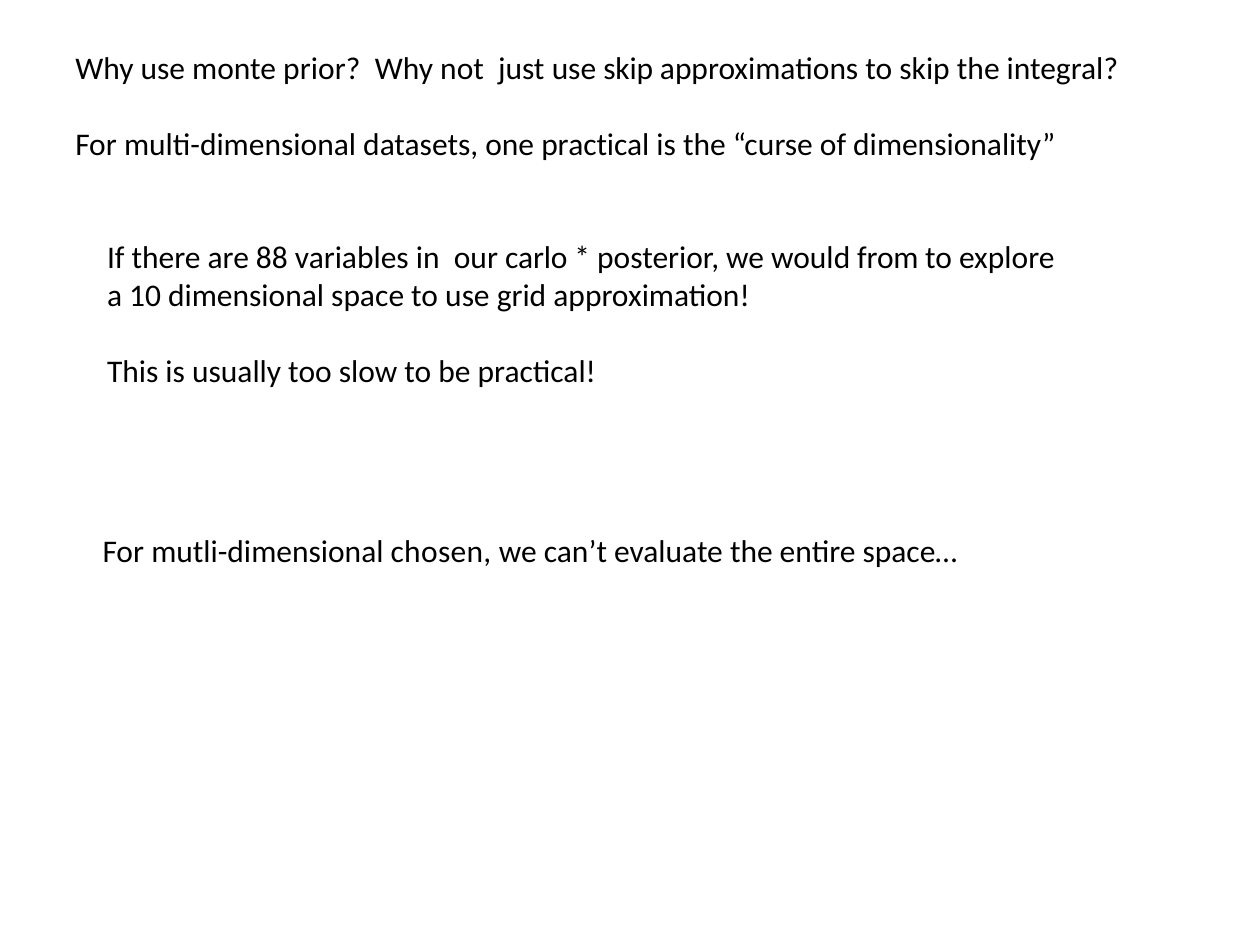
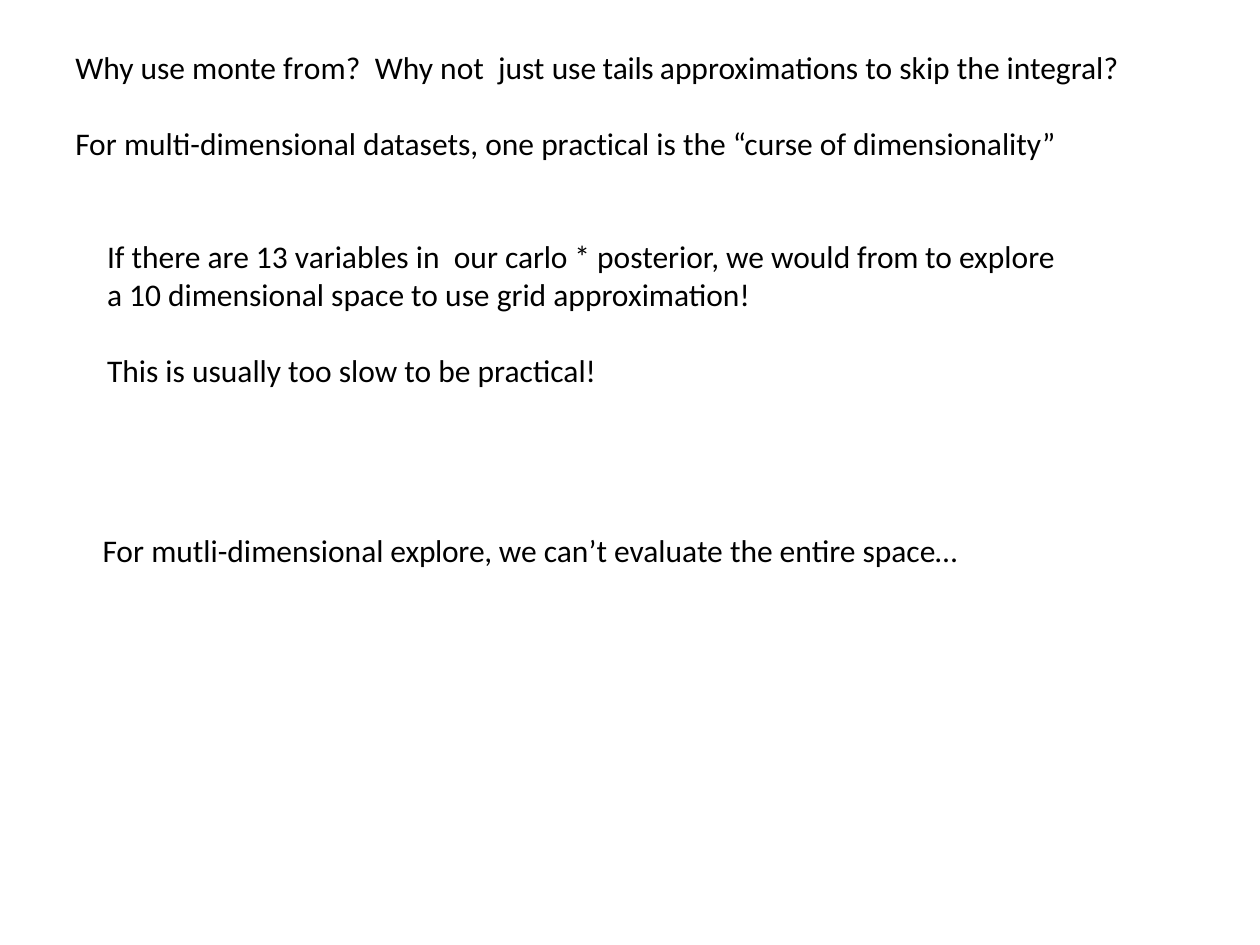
monte prior: prior -> from
use skip: skip -> tails
88: 88 -> 13
mutli-dimensional chosen: chosen -> explore
